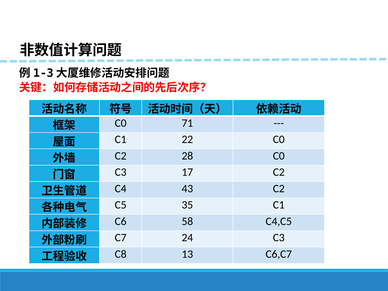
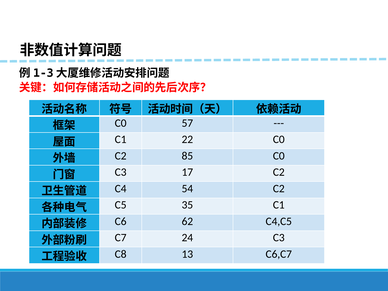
71: 71 -> 57
28: 28 -> 85
43: 43 -> 54
58: 58 -> 62
